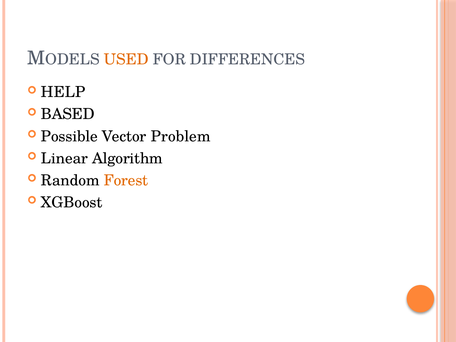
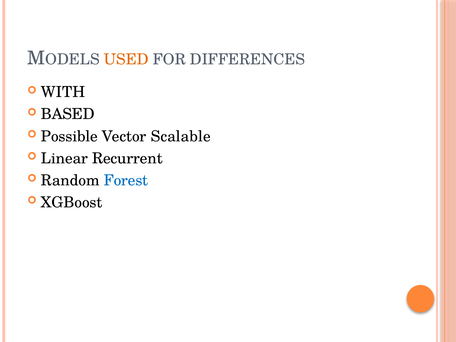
HELP: HELP -> WITH
Problem: Problem -> Scalable
Algorithm: Algorithm -> Recurrent
Forest colour: orange -> blue
